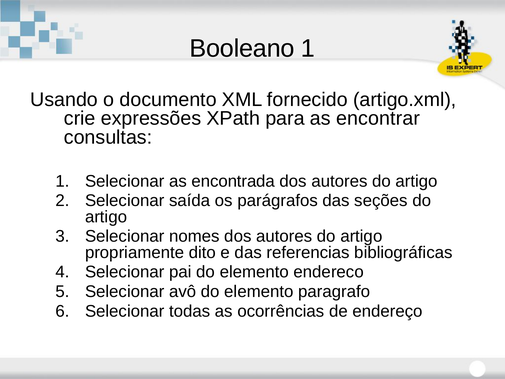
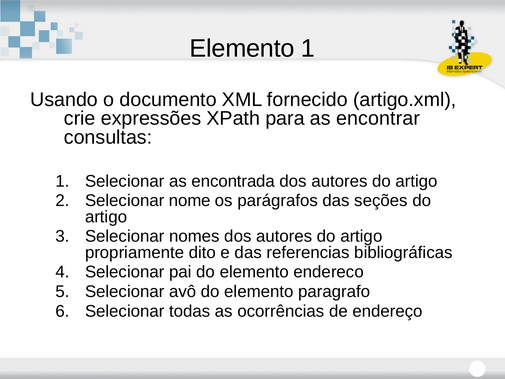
Booleano at (242, 48): Booleano -> Elemento
saída: saída -> nome
